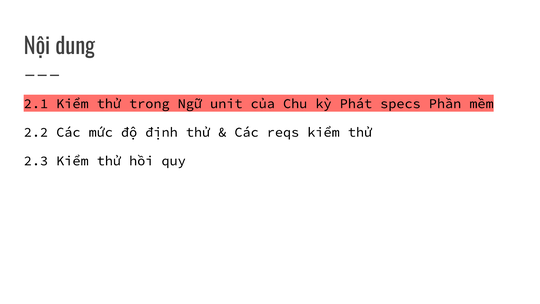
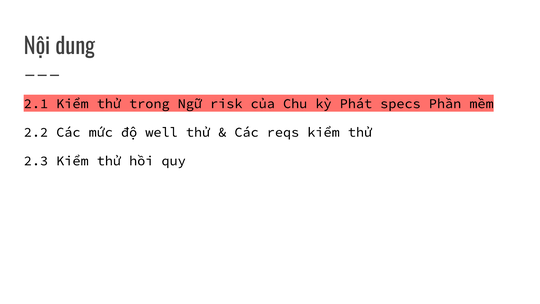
unit: unit -> risk
định: định -> well
